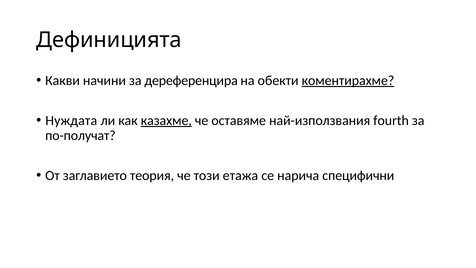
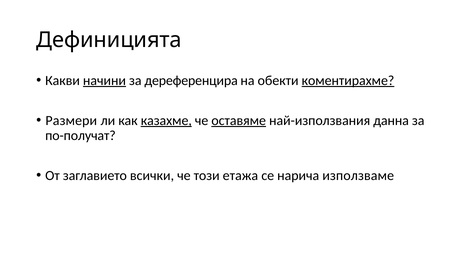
начини underline: none -> present
Нуждата: Нуждата -> Размери
оставяме underline: none -> present
fourth: fourth -> данна
теория: теория -> всички
специфични: специфични -> използваме
